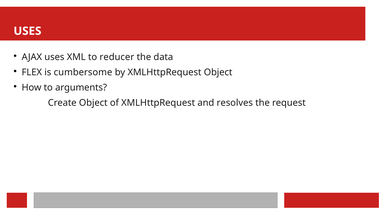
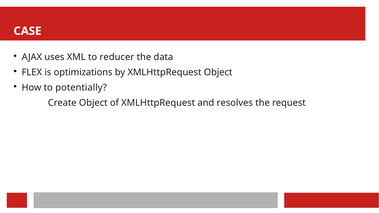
USES at (27, 31): USES -> CASE
cumbersome: cumbersome -> optimizations
arguments: arguments -> potentially
